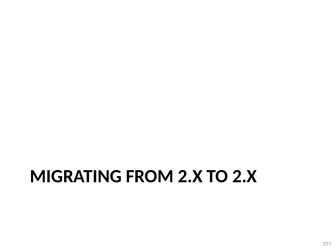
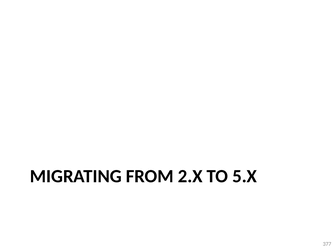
TO 2.X: 2.X -> 5.X
